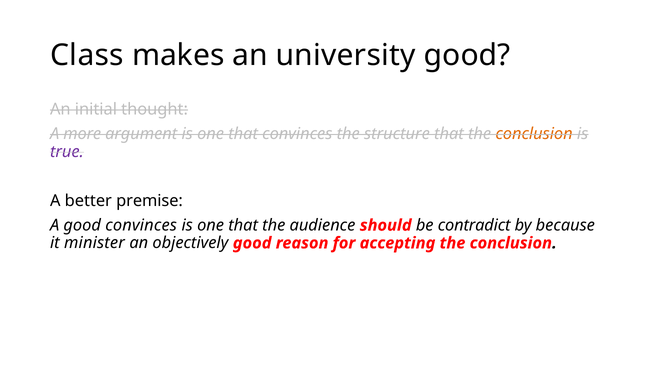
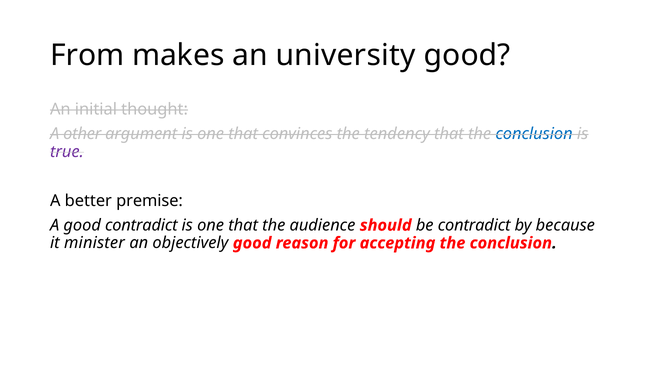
Class: Class -> From
more: more -> other
structure: structure -> tendency
conclusion at (534, 134) colour: orange -> blue
good convinces: convinces -> contradict
